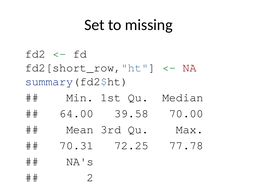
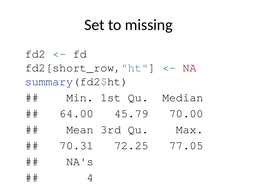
39.58: 39.58 -> 45.79
77.78: 77.78 -> 77.05
2: 2 -> 4
